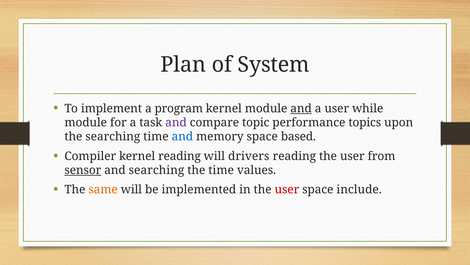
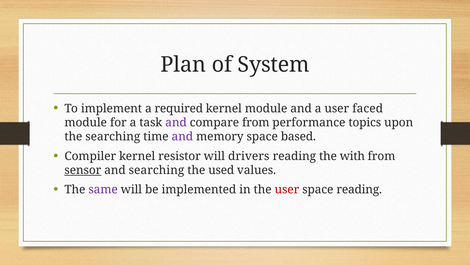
program: program -> required
and at (301, 108) underline: present -> none
while: while -> faced
compare topic: topic -> from
and at (182, 136) colour: blue -> purple
kernel reading: reading -> resistor
reading the user: user -> with
the time: time -> used
same colour: orange -> purple
space include: include -> reading
